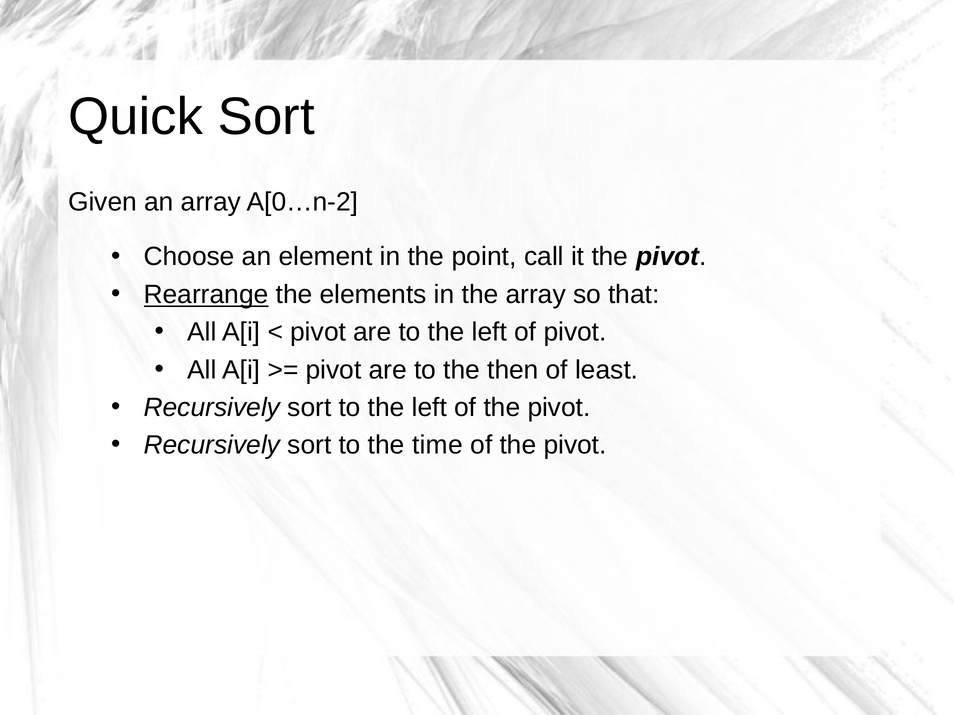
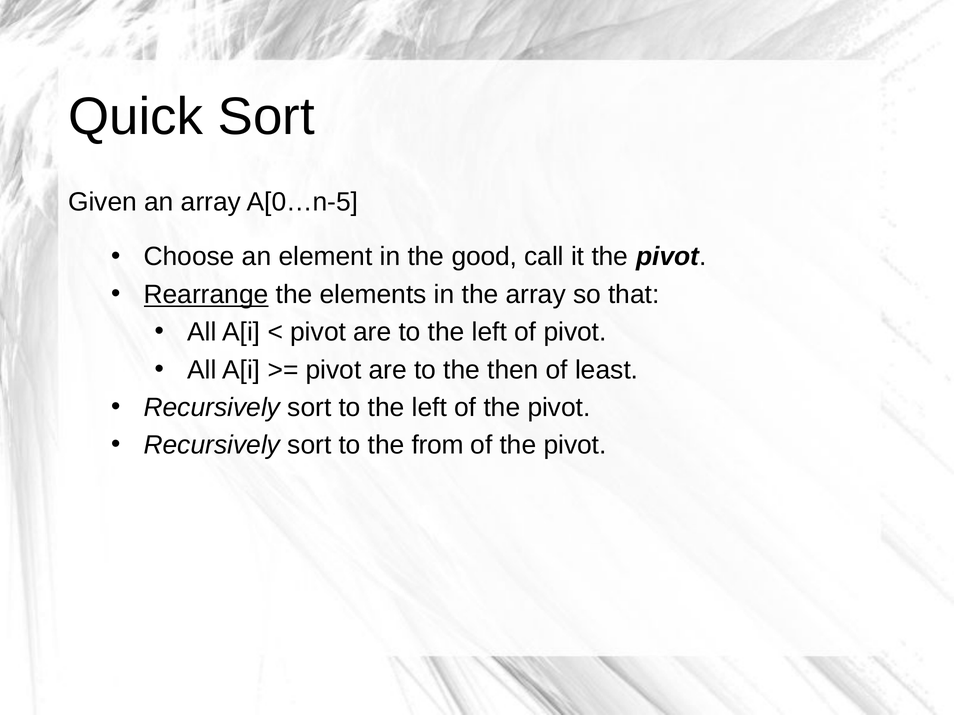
A[0…n-2: A[0…n-2 -> A[0…n-5
point: point -> good
time: time -> from
